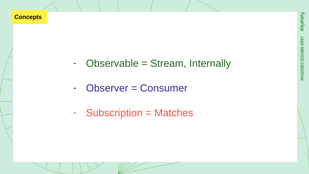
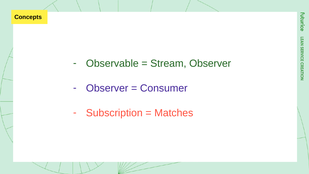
Stream Internally: Internally -> Observer
